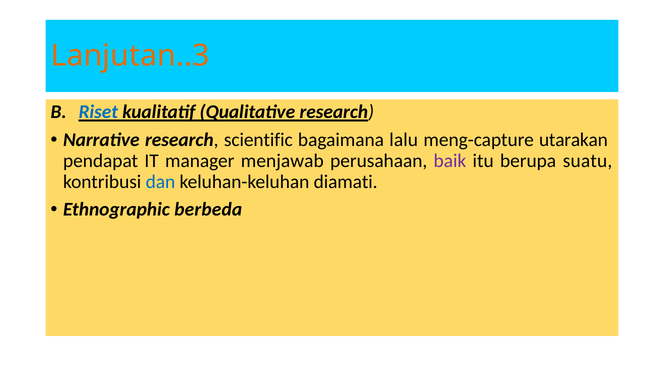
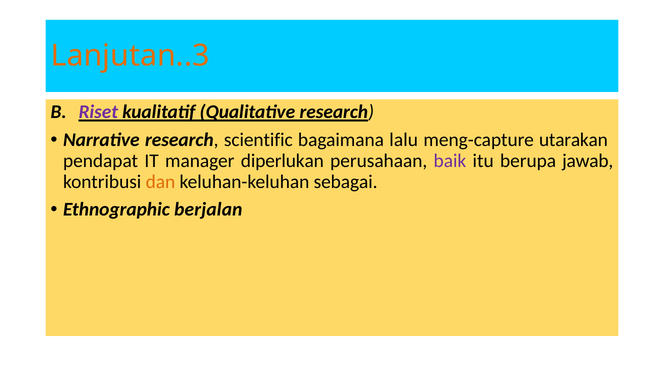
Riset colour: blue -> purple
menjawab: menjawab -> diperlukan
suatu: suatu -> jawab
dan colour: blue -> orange
diamati: diamati -> sebagai
berbeda: berbeda -> berjalan
